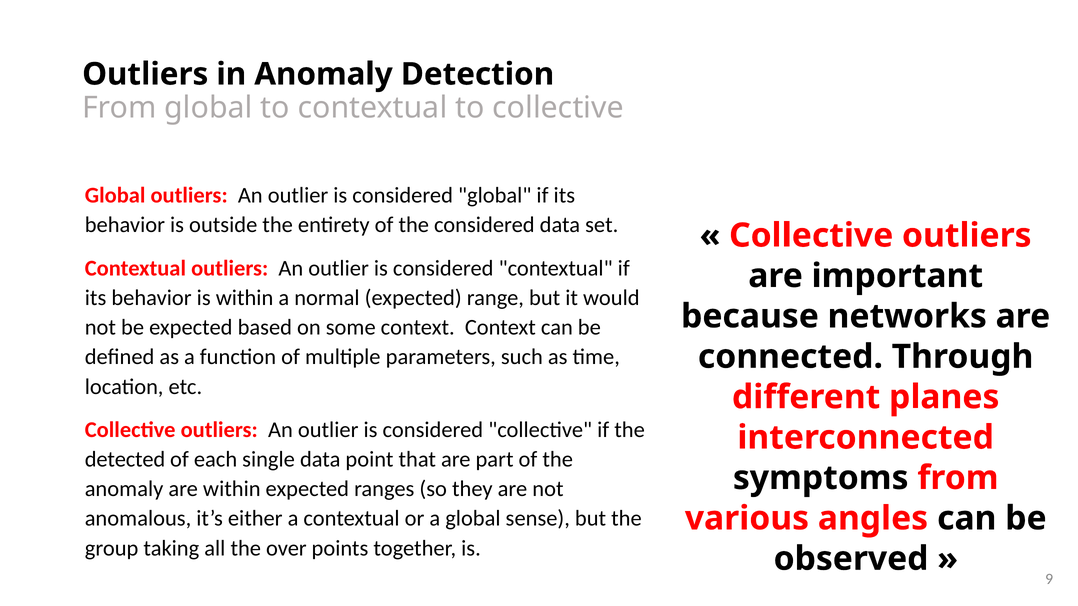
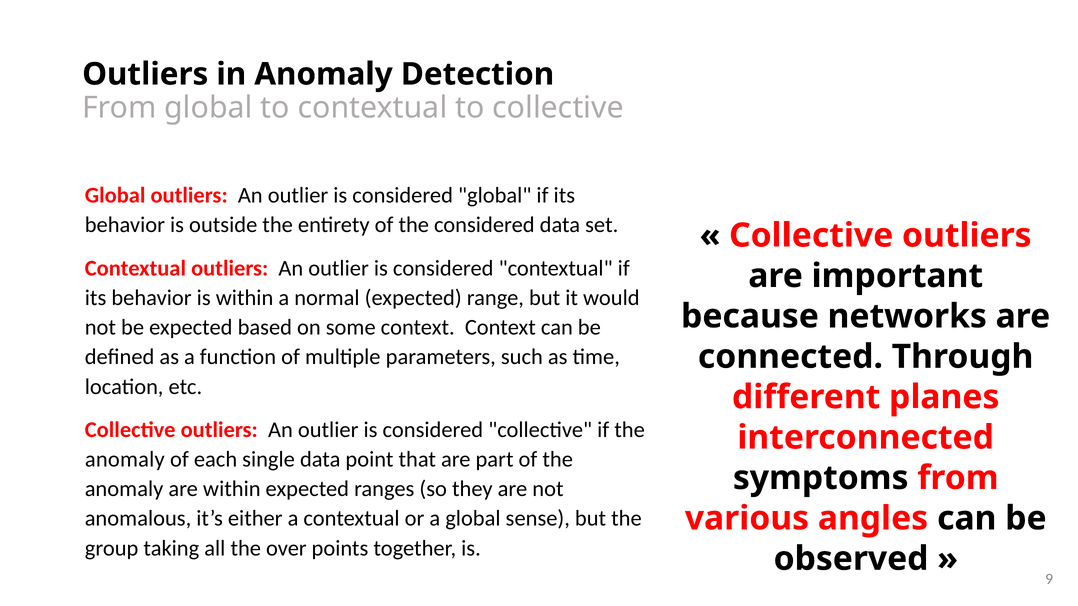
detected at (125, 460): detected -> anomaly
